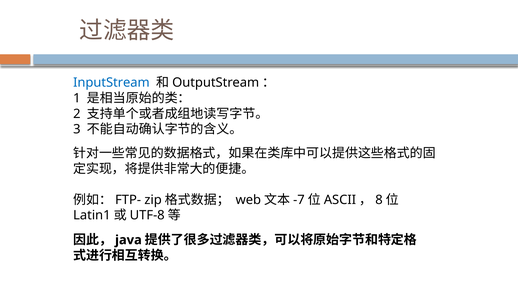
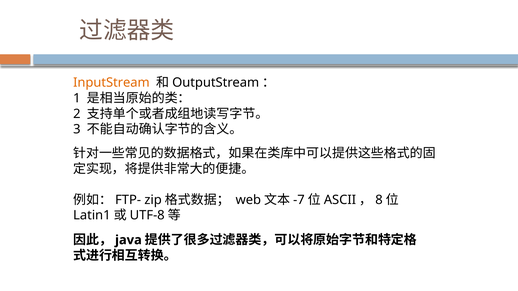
InputStream colour: blue -> orange
